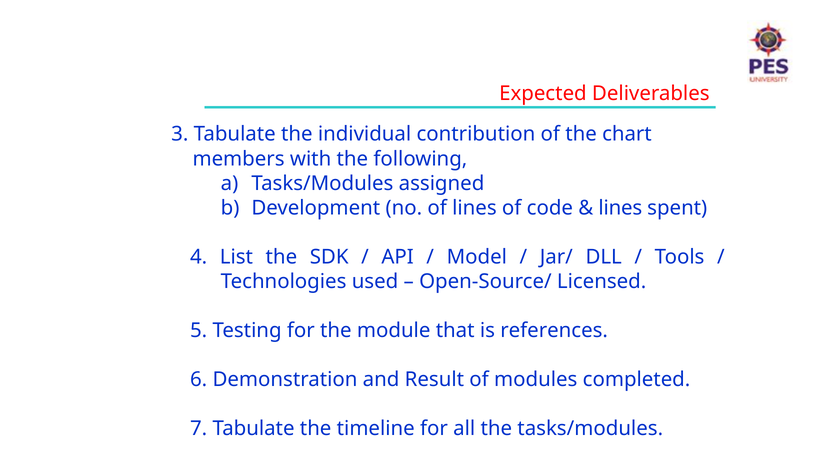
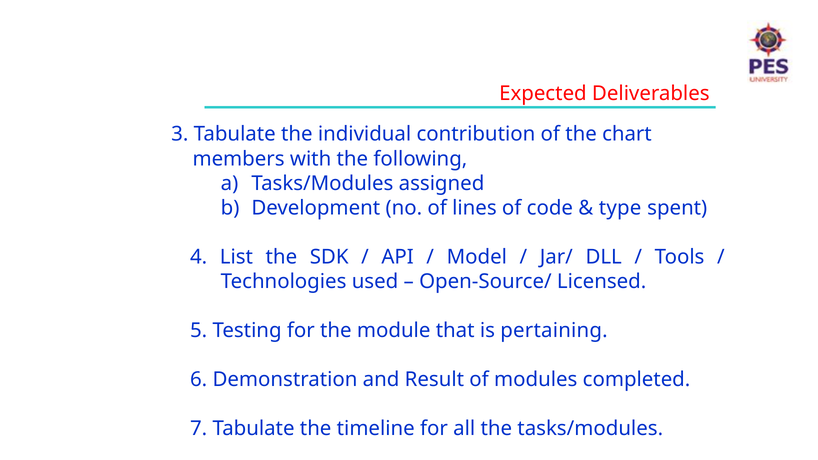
lines at (620, 208): lines -> type
references: references -> pertaining
